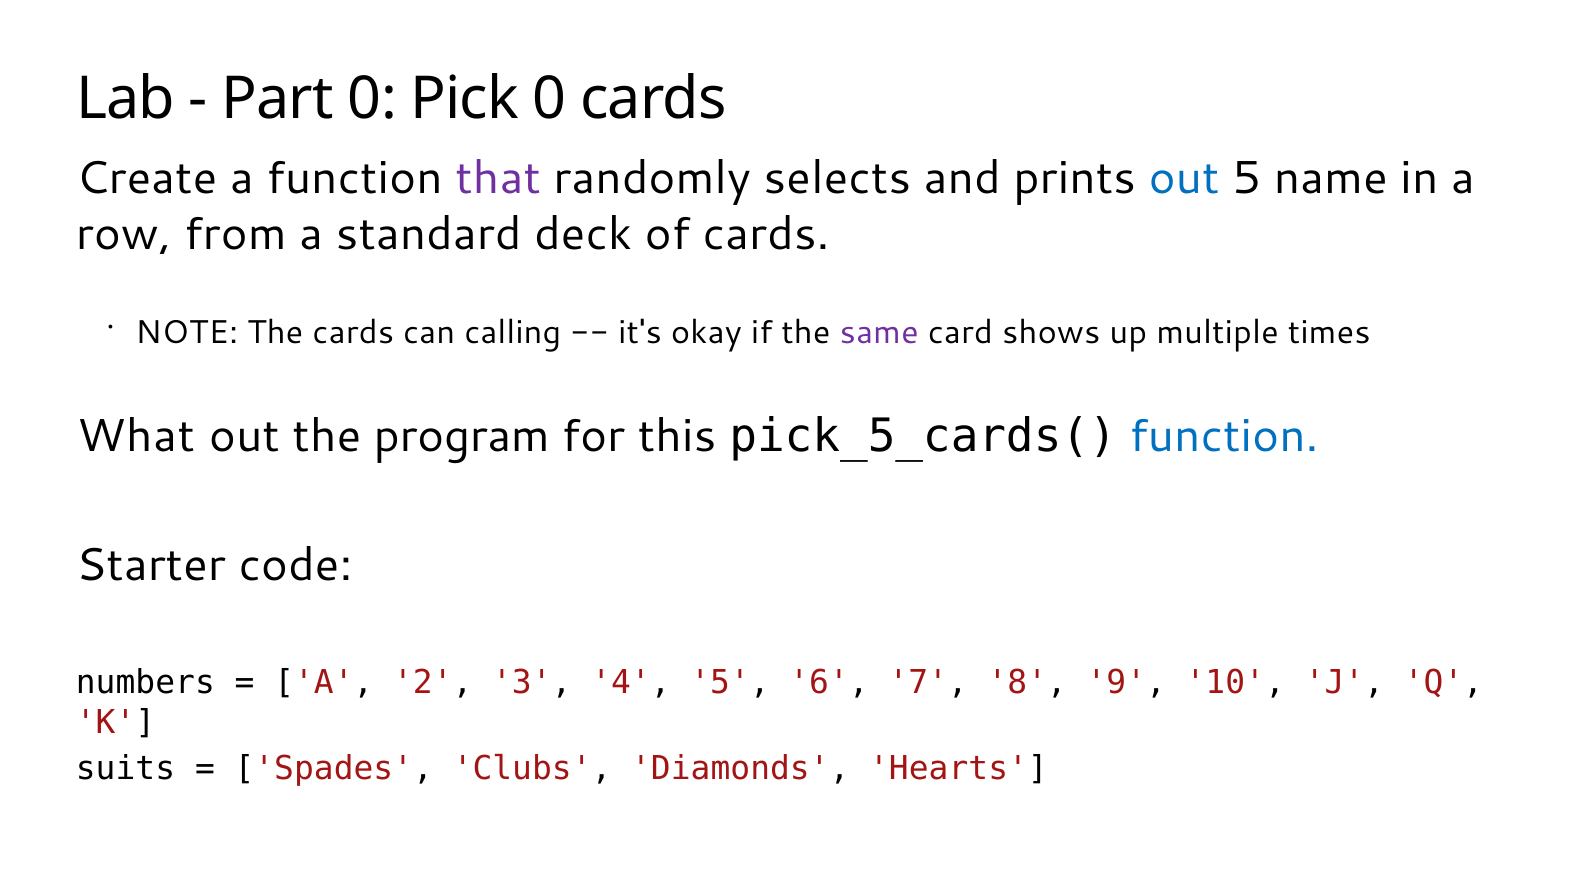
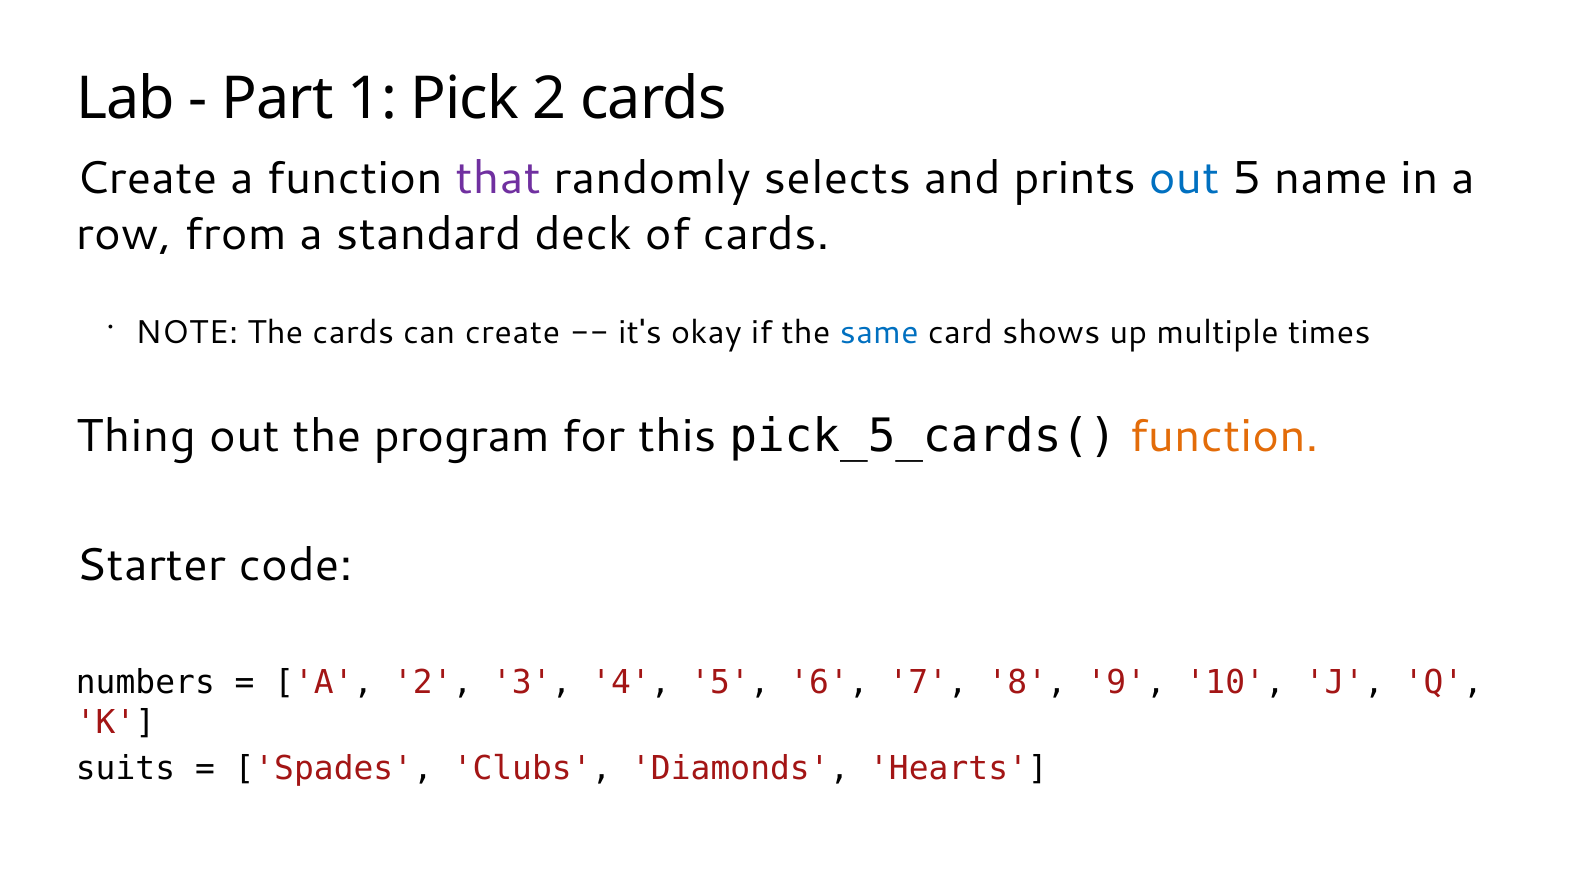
Part 0: 0 -> 1
Pick 0: 0 -> 2
can calling: calling -> create
same colour: purple -> blue
What: What -> Thing
function at (1224, 437) colour: blue -> orange
